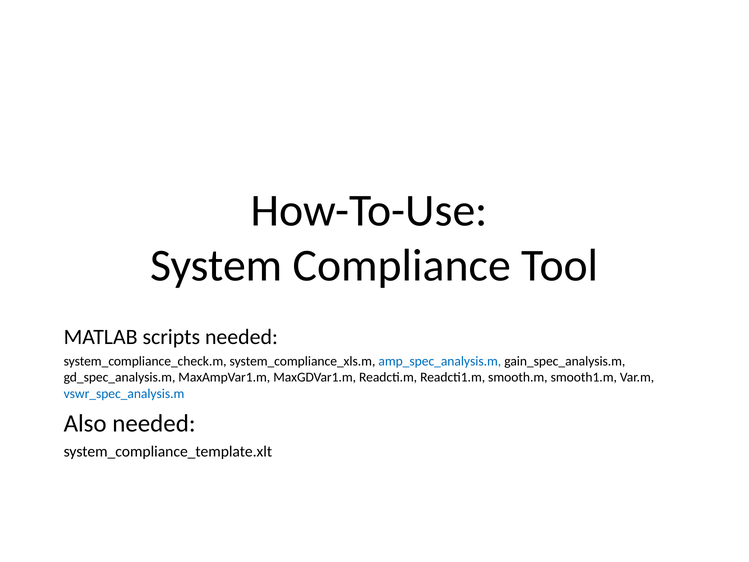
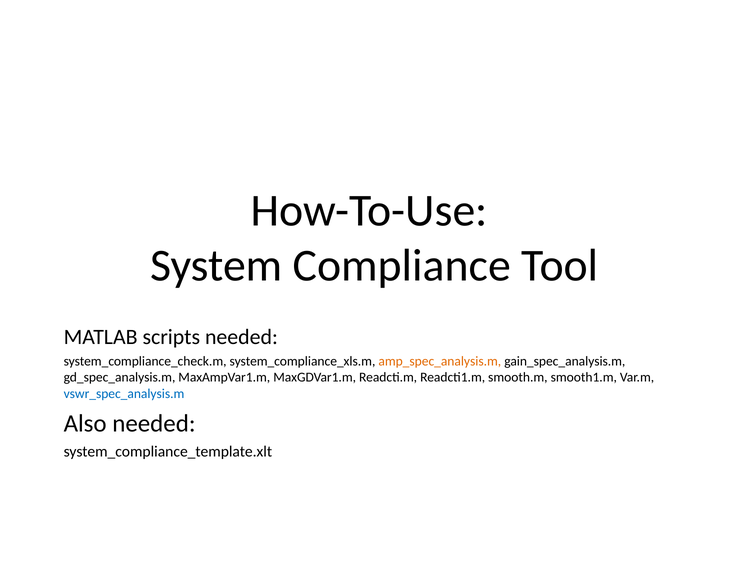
amp_spec_analysis.m colour: blue -> orange
